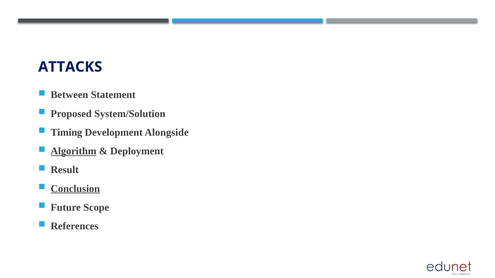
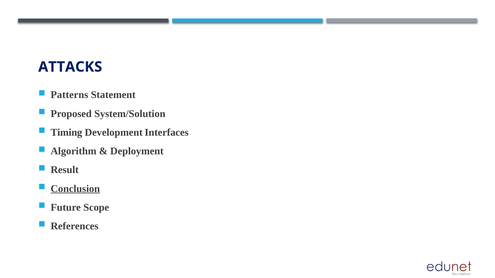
Between: Between -> Patterns
Alongside: Alongside -> Interfaces
Algorithm underline: present -> none
